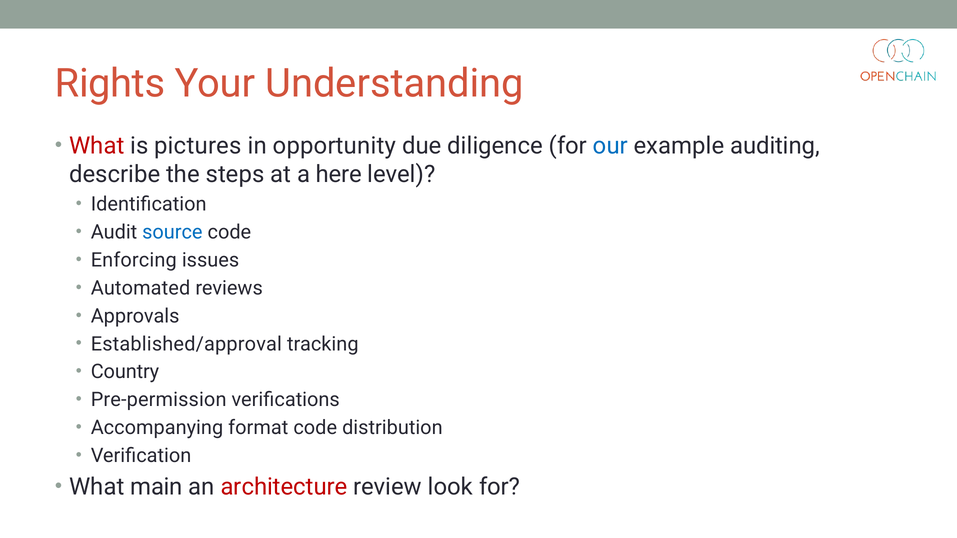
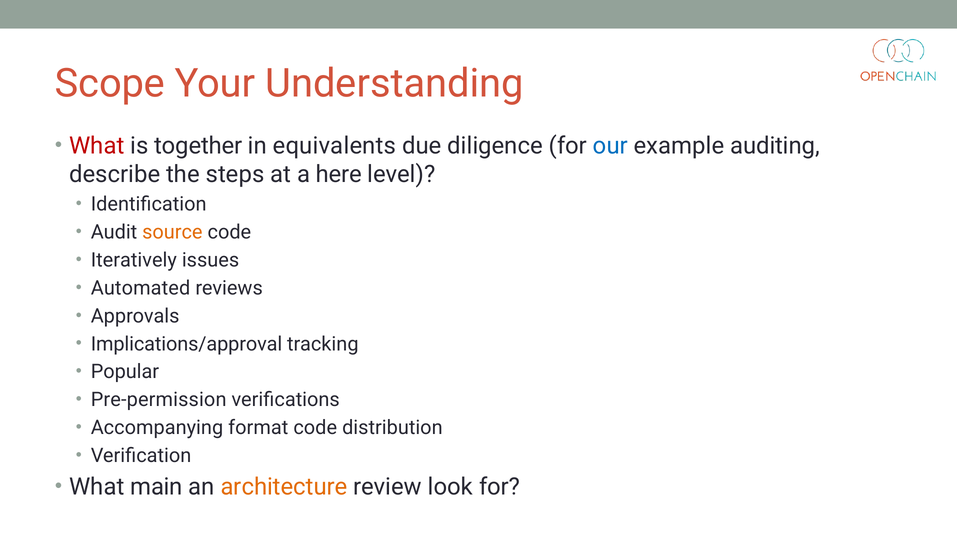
Rights: Rights -> Scope
pictures: pictures -> together
opportunity: opportunity -> equivalents
source colour: blue -> orange
Enforcing: Enforcing -> Iteratively
Established/approval: Established/approval -> Implications/approval
Country: Country -> Popular
architecture colour: red -> orange
